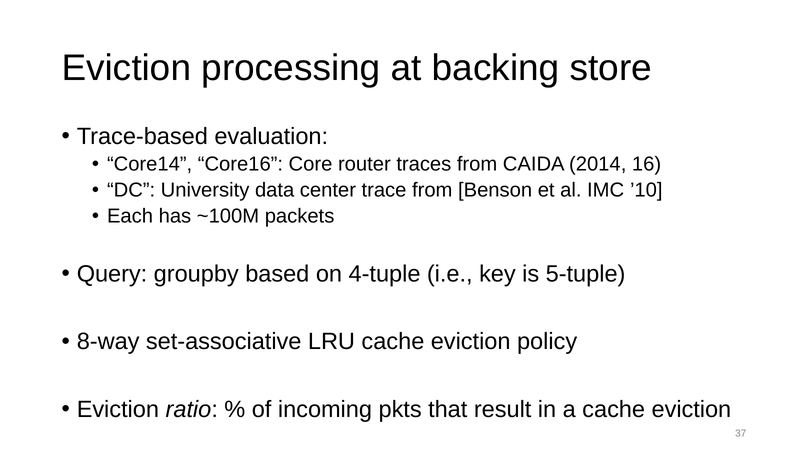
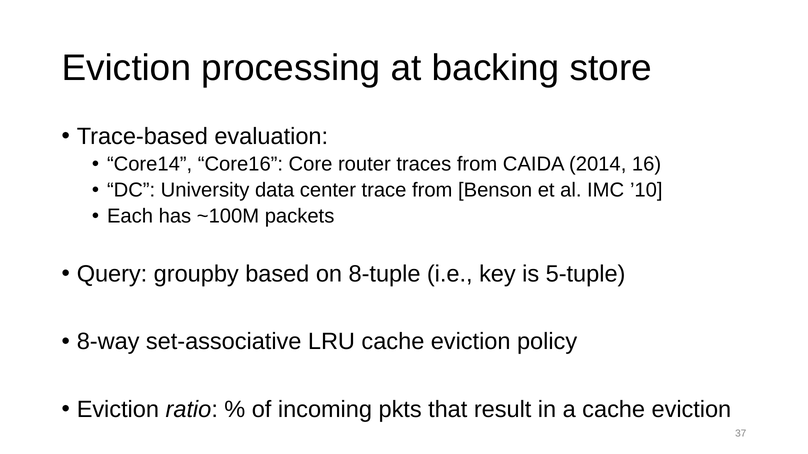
4-tuple: 4-tuple -> 8-tuple
